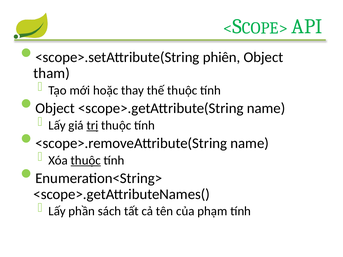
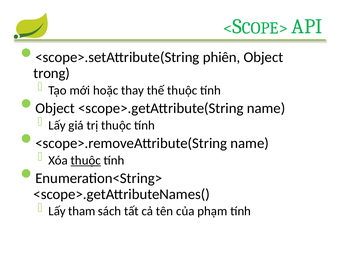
tham: tham -> trong
trị underline: present -> none
phần: phần -> tham
